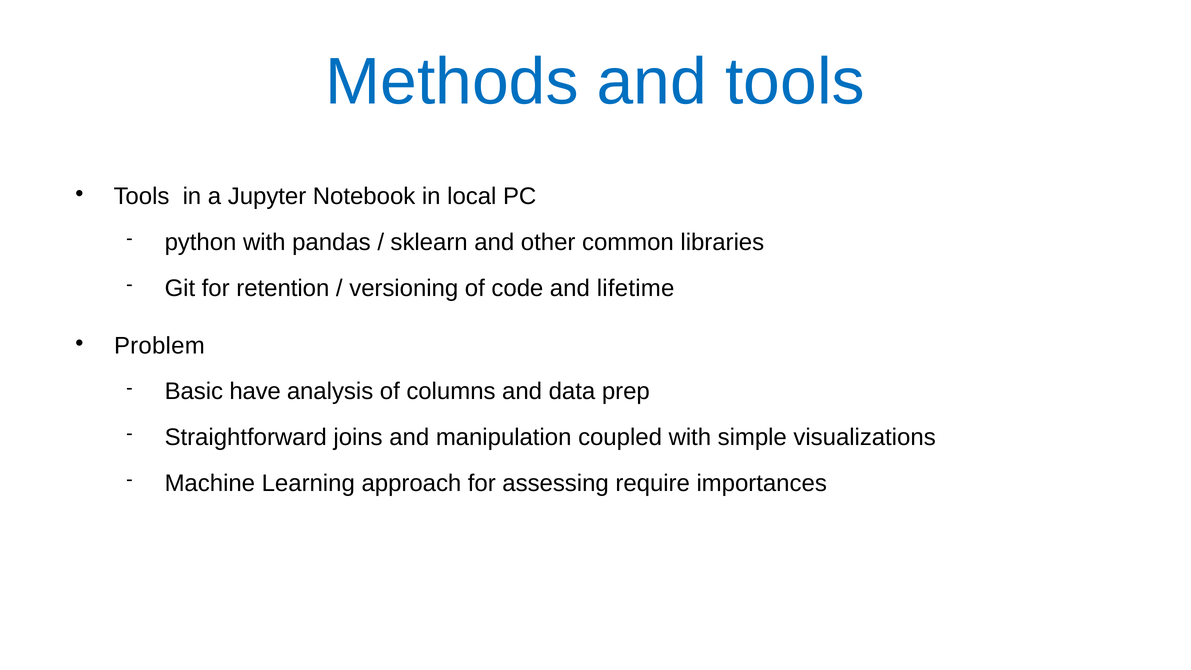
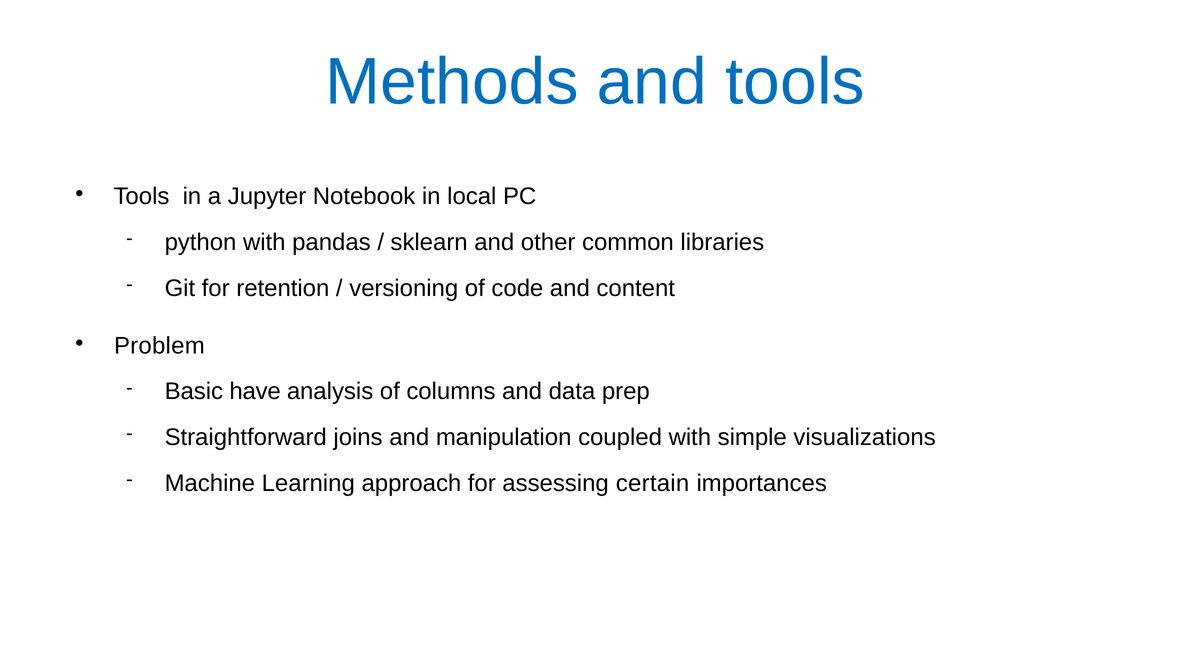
lifetime: lifetime -> content
require: require -> certain
